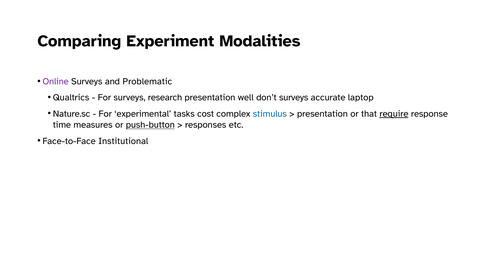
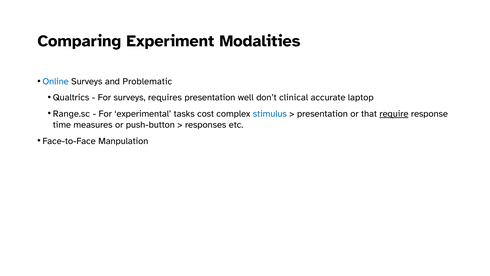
Online colour: purple -> blue
research: research -> requires
don’t surveys: surveys -> clinical
Nature.sc: Nature.sc -> Range.sc
push-button underline: present -> none
Institutional: Institutional -> Manpulation
